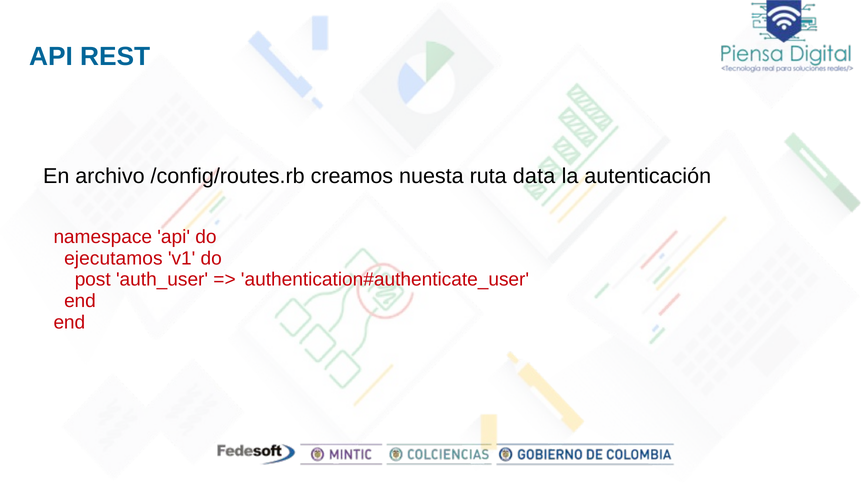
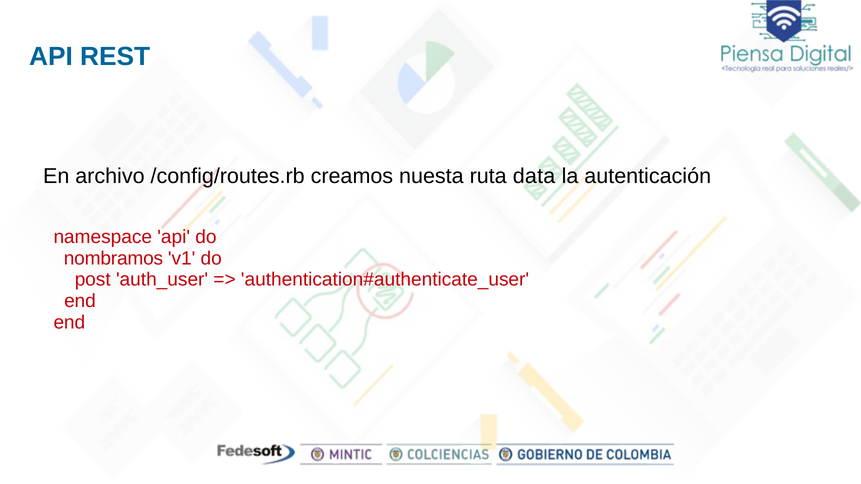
ejecutamos: ejecutamos -> nombramos
